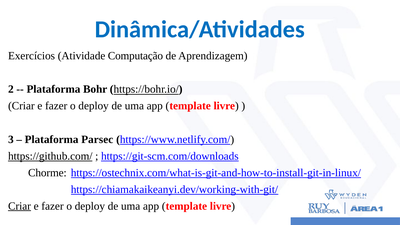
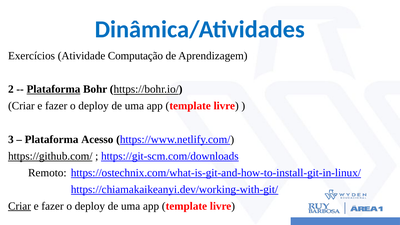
Plataforma at (53, 89) underline: none -> present
Parsec: Parsec -> Acesso
Chorme: Chorme -> Remoto
